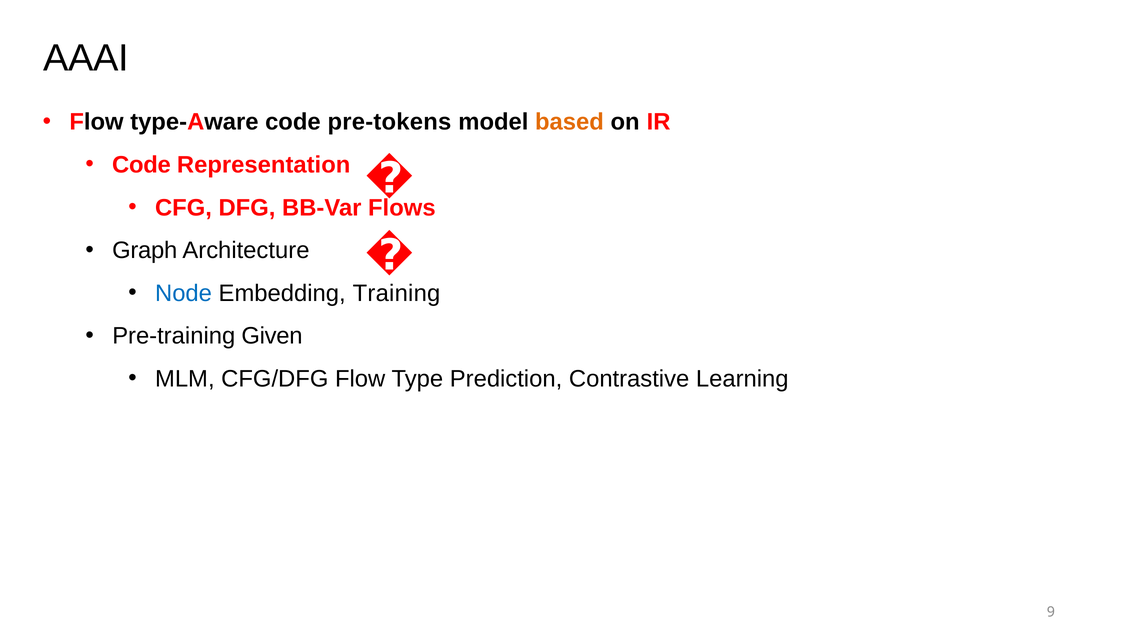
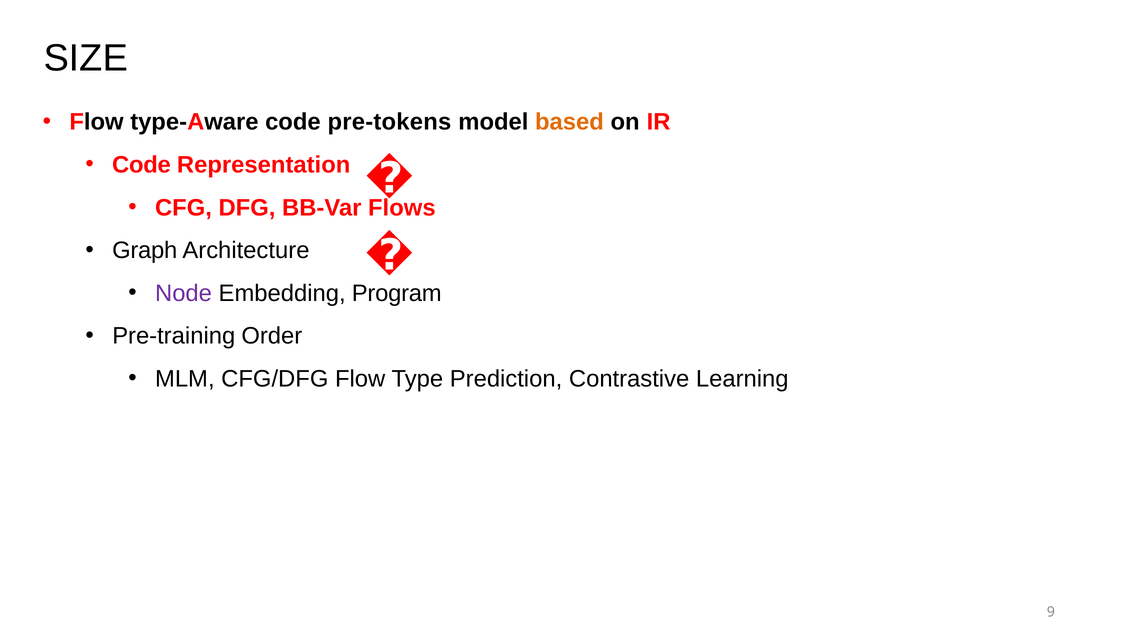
AAAI: AAAI -> SIZE
Node colour: blue -> purple
Training: Training -> Program
Given: Given -> Order
